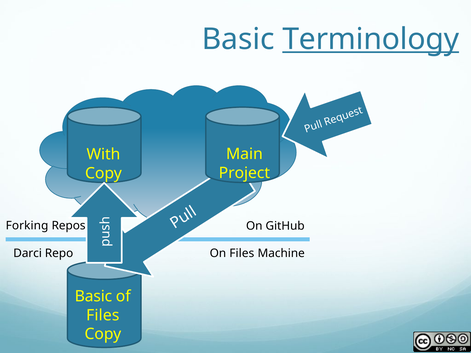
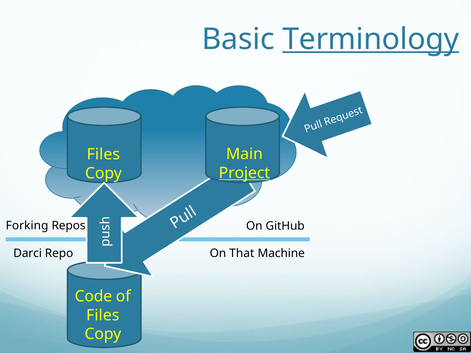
With at (103, 154): With -> Files
Project underline: none -> present
On Files: Files -> That
Basic at (93, 297): Basic -> Code
